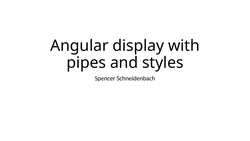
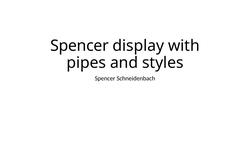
Angular at (79, 46): Angular -> Spencer
